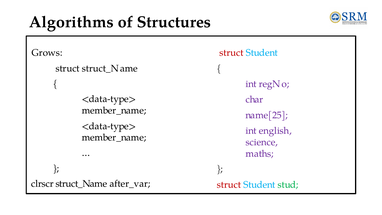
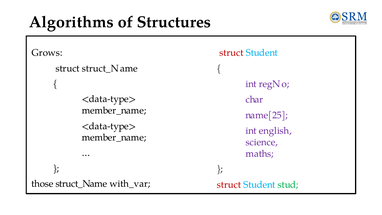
clrscr: clrscr -> those
after_var: after_var -> with_var
